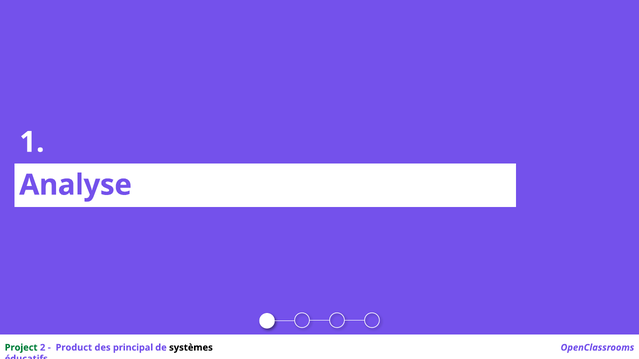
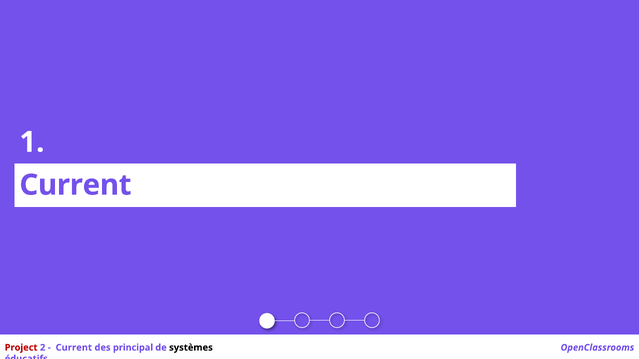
Analyse at (76, 185): Analyse -> Current
Project colour: green -> red
Product at (74, 348): Product -> Current
